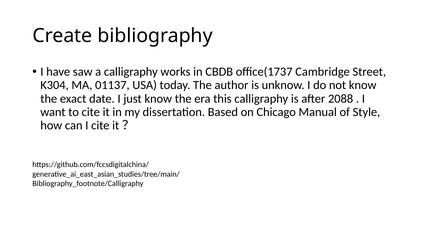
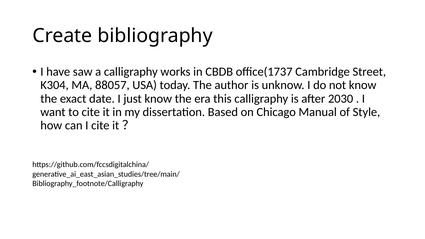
01137: 01137 -> 88057
2088: 2088 -> 2030
